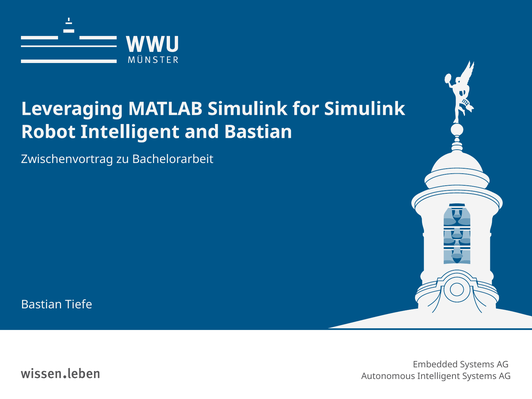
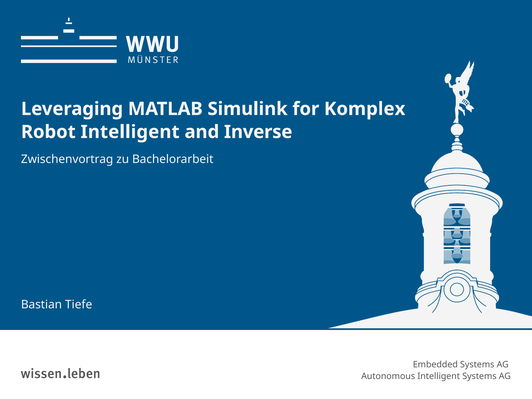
for Simulink: Simulink -> Komplex
and Bastian: Bastian -> Inverse
